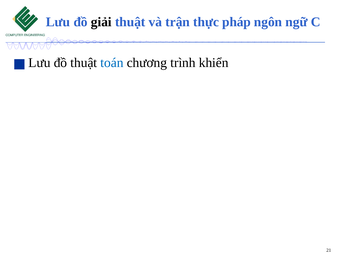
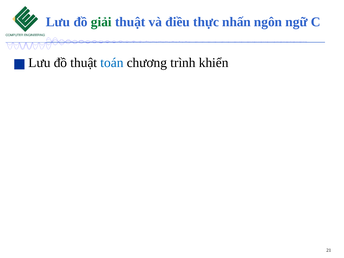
giải colour: black -> green
trận: trận -> điều
pháp: pháp -> nhấn
